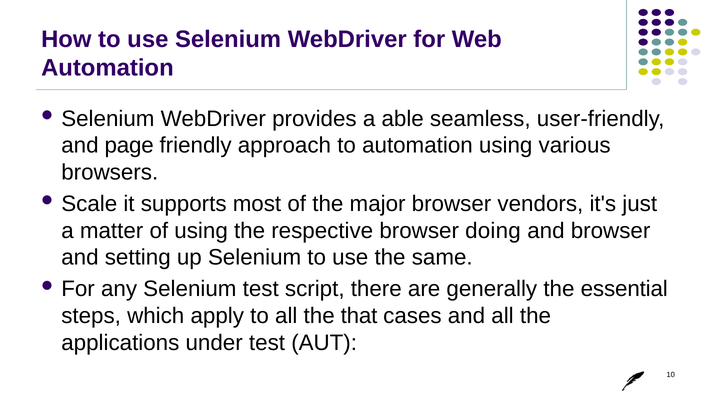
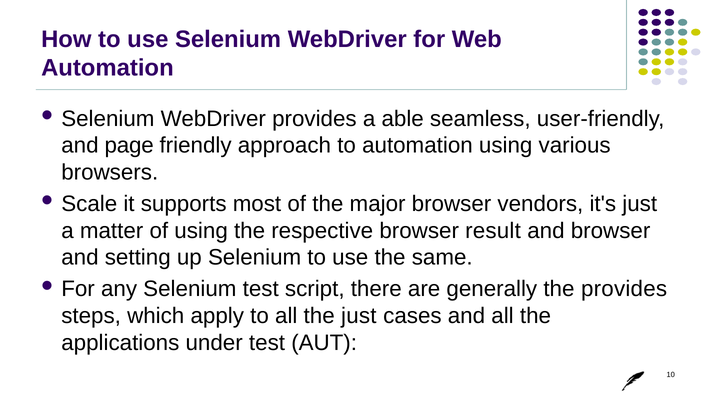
doing: doing -> result
the essential: essential -> provides
the that: that -> just
